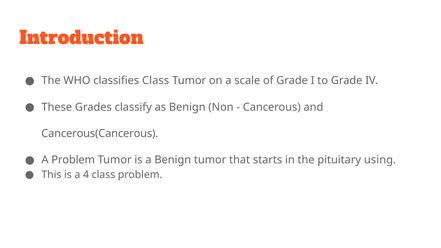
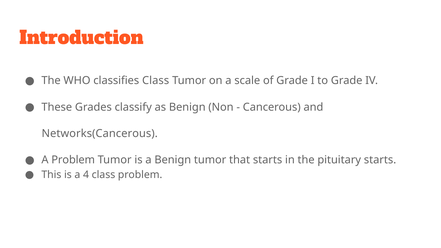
Cancerous(Cancerous: Cancerous(Cancerous -> Networks(Cancerous
pituitary using: using -> starts
